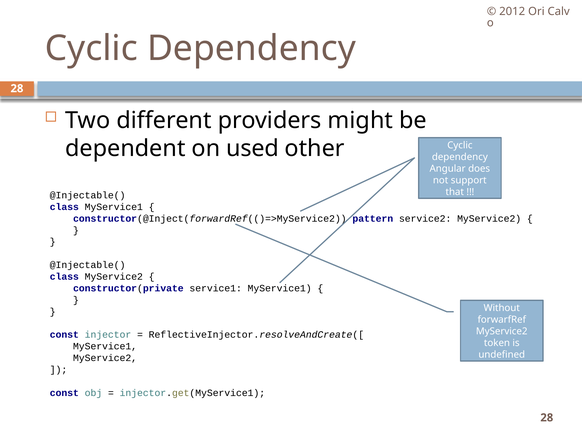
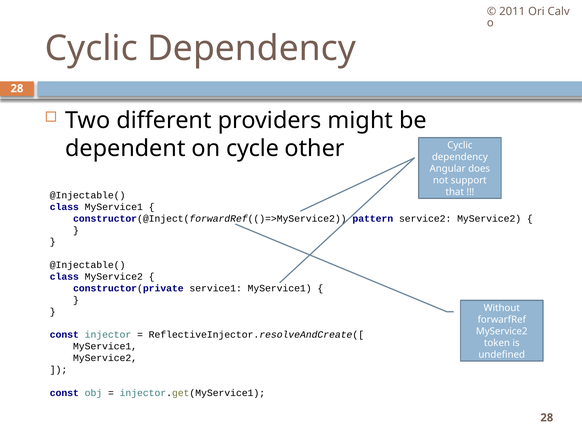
2012: 2012 -> 2011
used: used -> cycle
